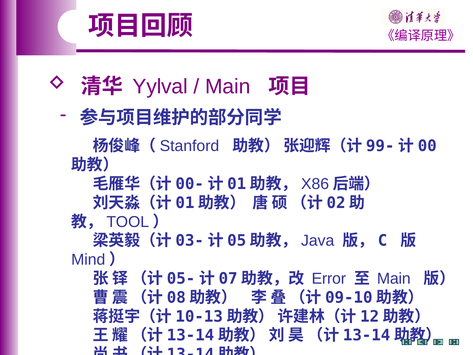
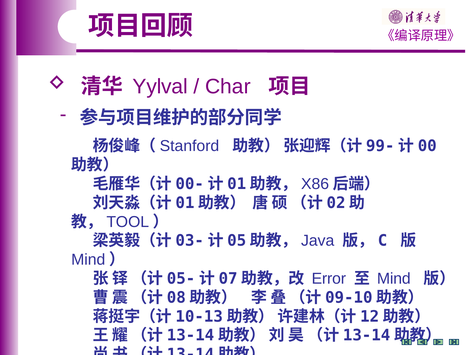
Main at (228, 86): Main -> Char
Main at (394, 278): Main -> Mind
